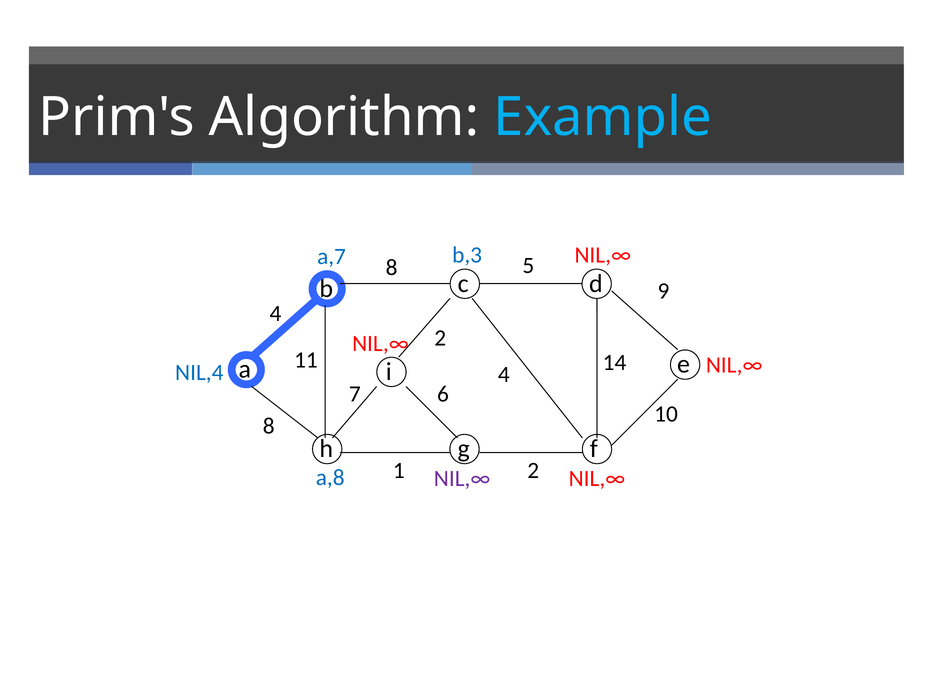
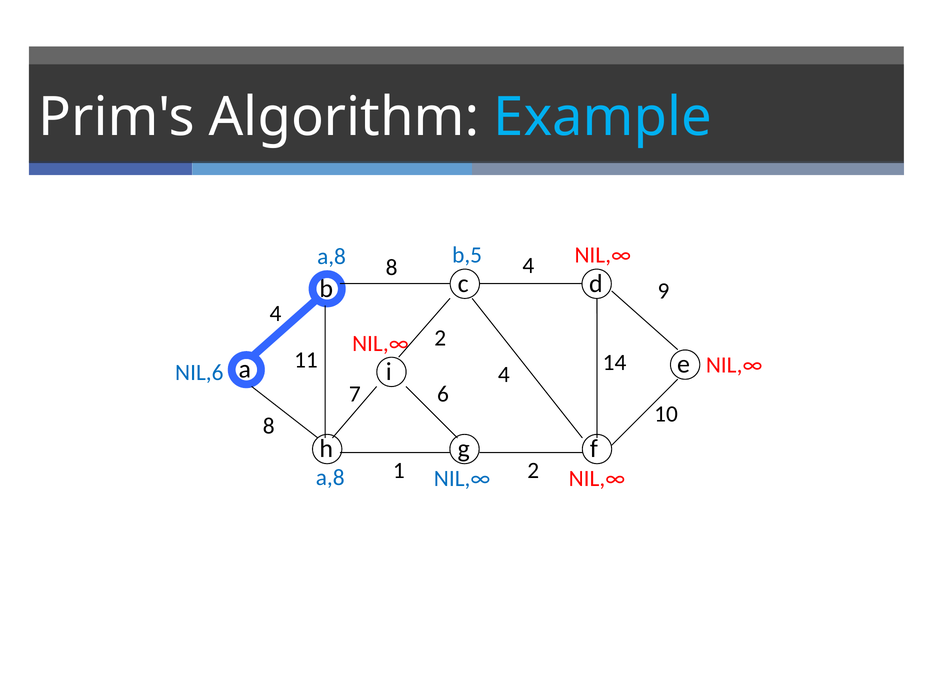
b,3: b,3 -> b,5
a,7 at (332, 256): a,7 -> a,8
8 5: 5 -> 4
NIL,4: NIL,4 -> NIL,6
NIL,∞ at (462, 478) colour: purple -> blue
